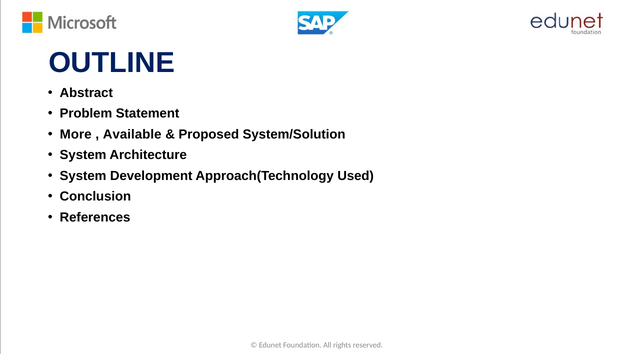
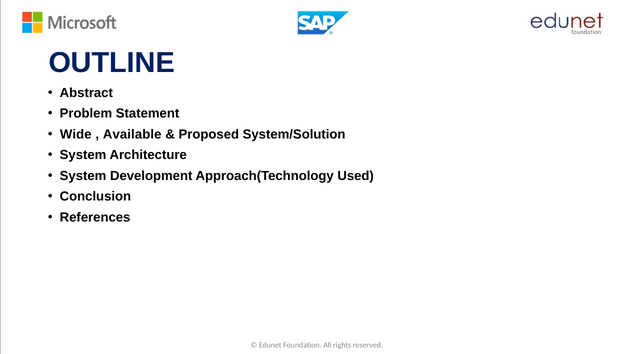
More: More -> Wide
